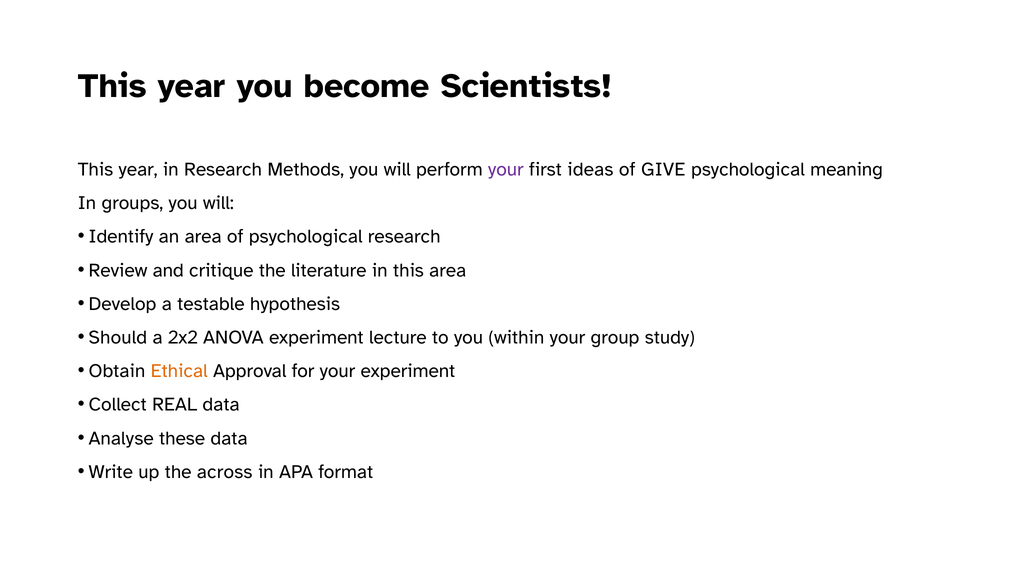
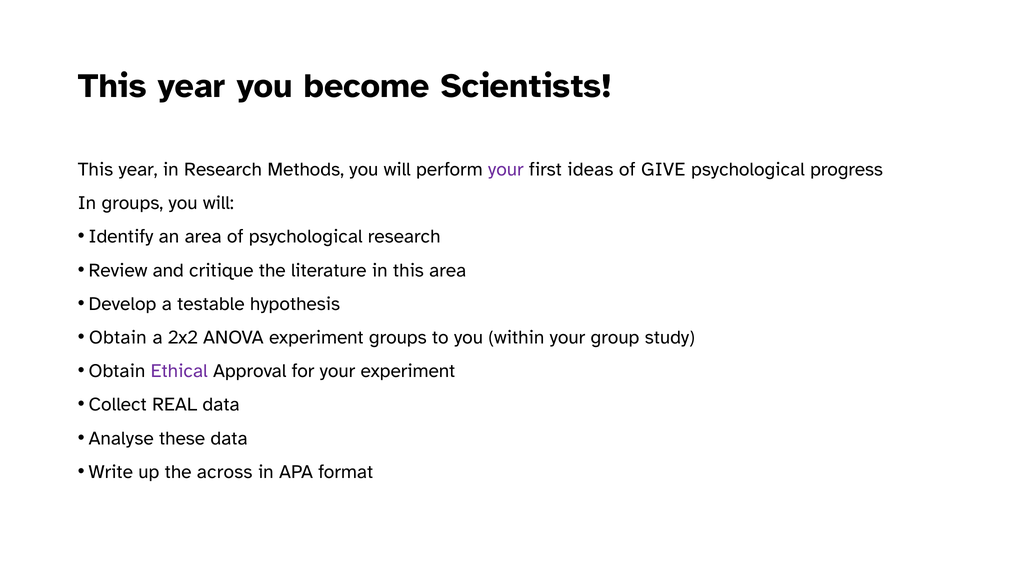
meaning: meaning -> progress
Should at (118, 338): Should -> Obtain
experiment lecture: lecture -> groups
Ethical colour: orange -> purple
